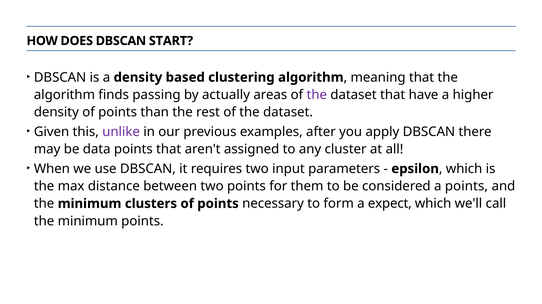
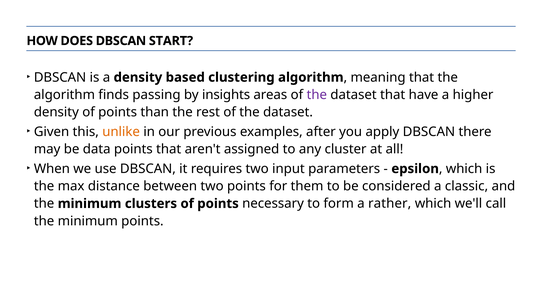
actually: actually -> insights
unlike colour: purple -> orange
a points: points -> classic
expect: expect -> rather
